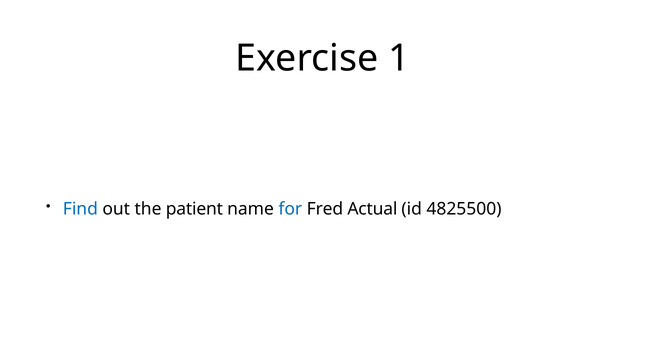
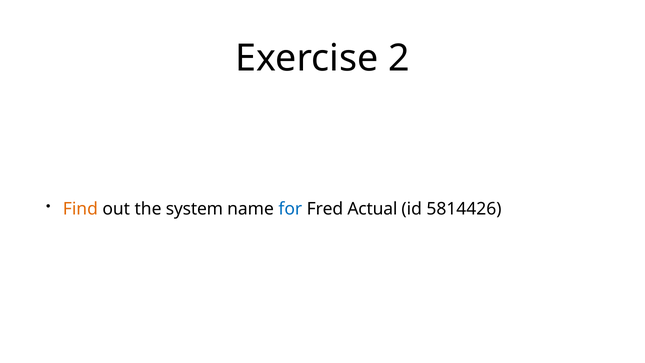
1: 1 -> 2
Find colour: blue -> orange
patient: patient -> system
4825500: 4825500 -> 5814426
